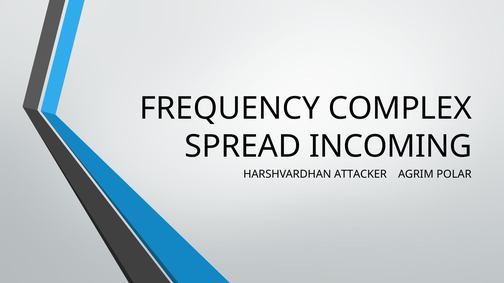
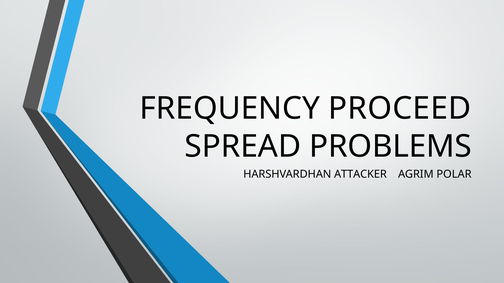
COMPLEX: COMPLEX -> PROCEED
INCOMING: INCOMING -> PROBLEMS
